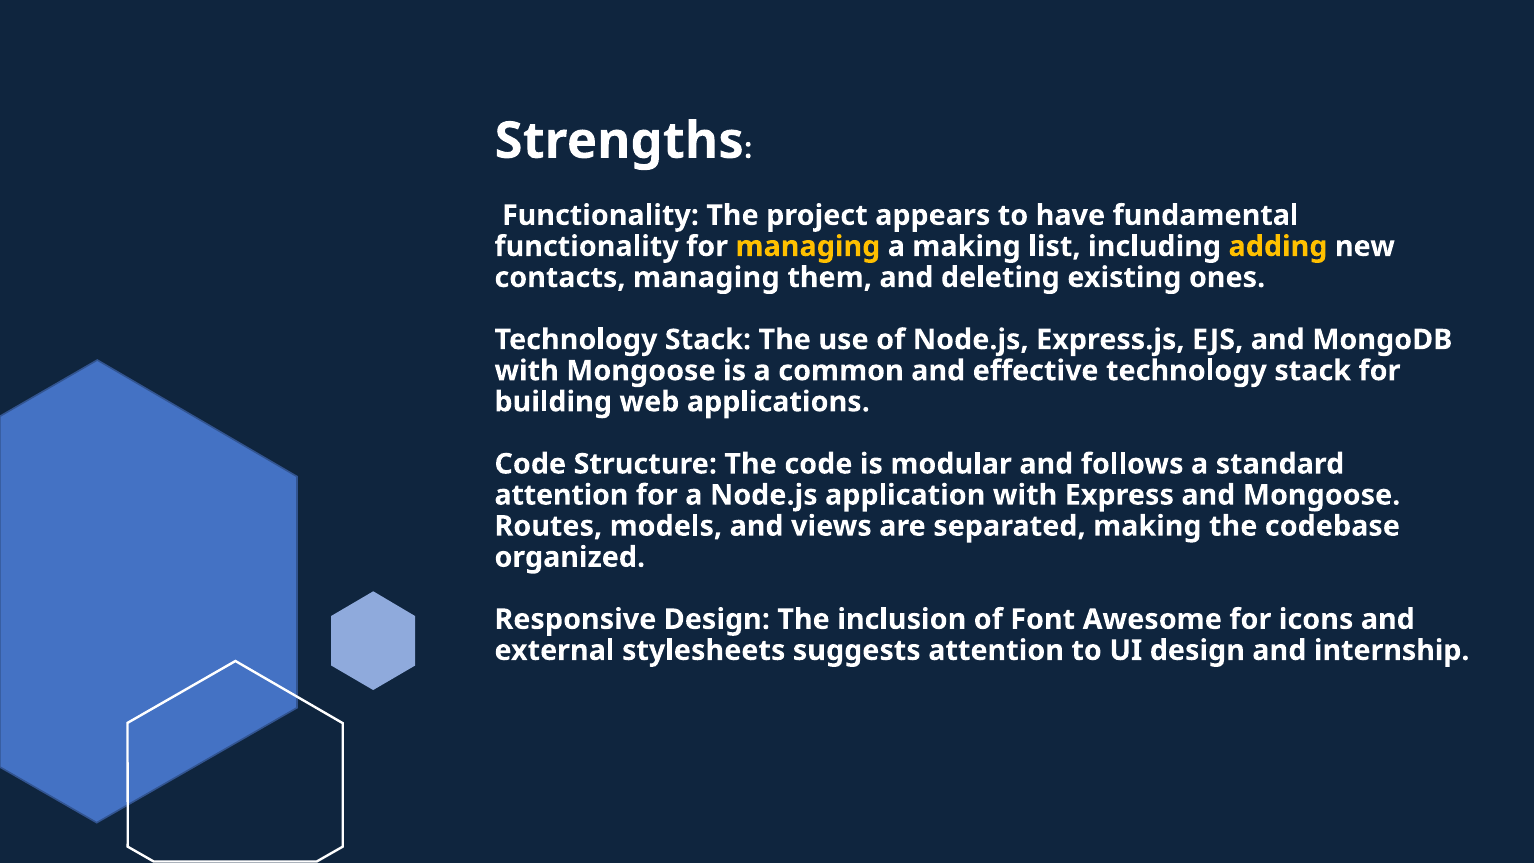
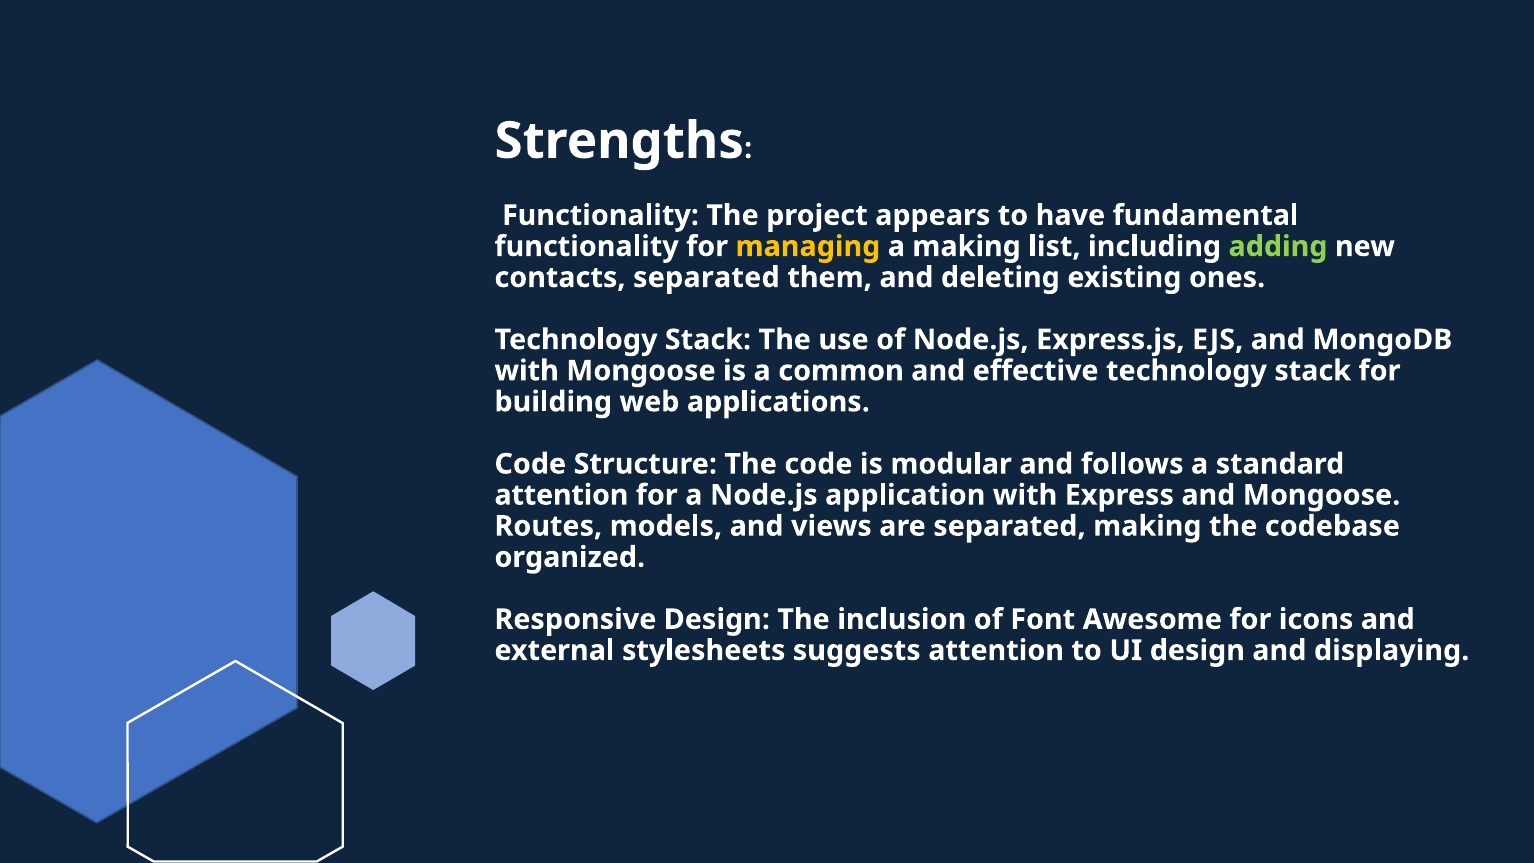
adding colour: yellow -> light green
contacts managing: managing -> separated
internship: internship -> displaying
